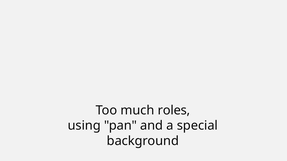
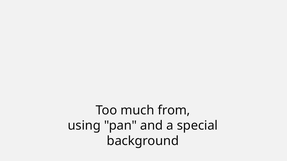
roles: roles -> from
